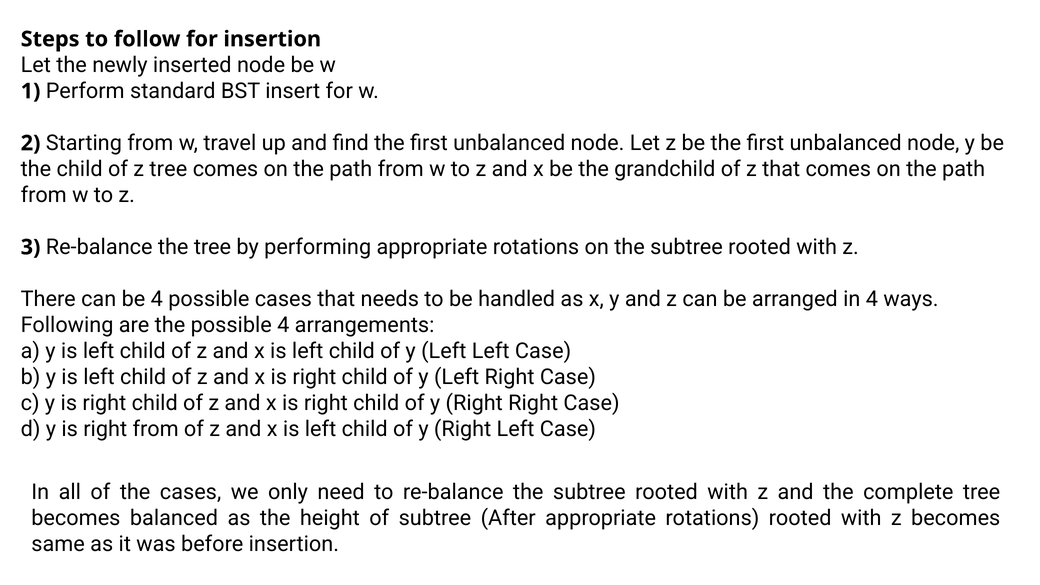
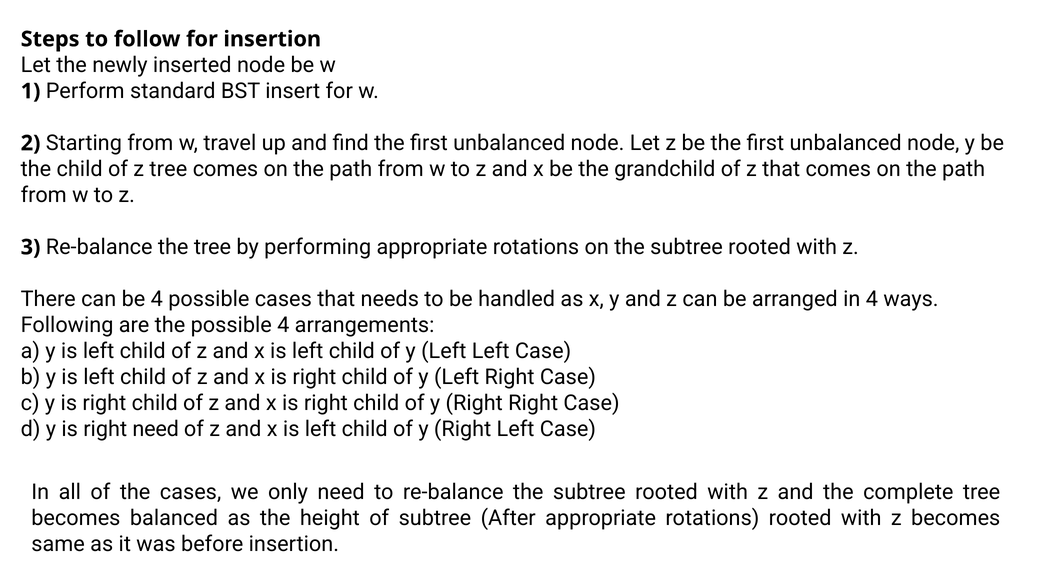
right from: from -> need
